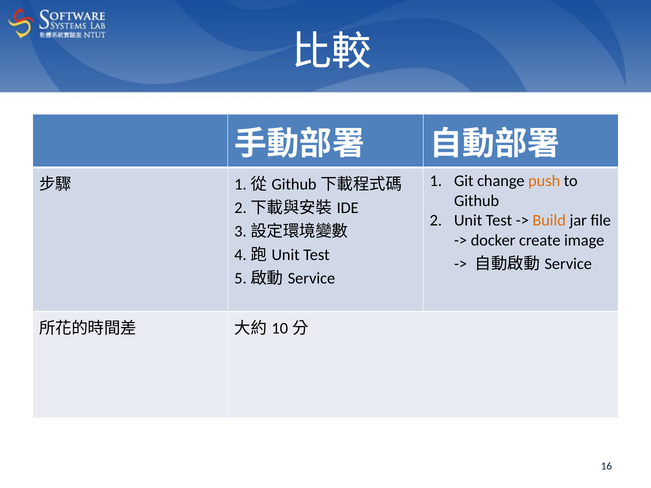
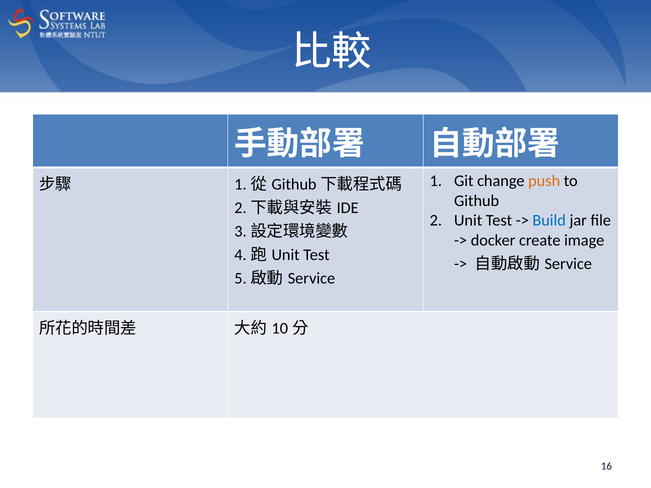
Build colour: orange -> blue
